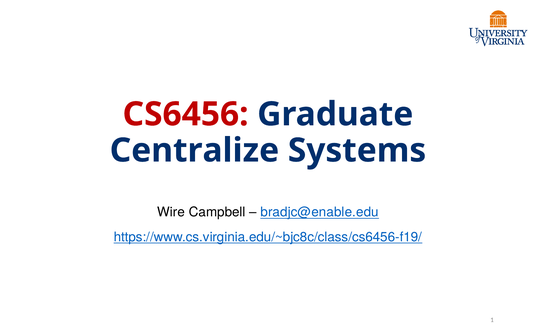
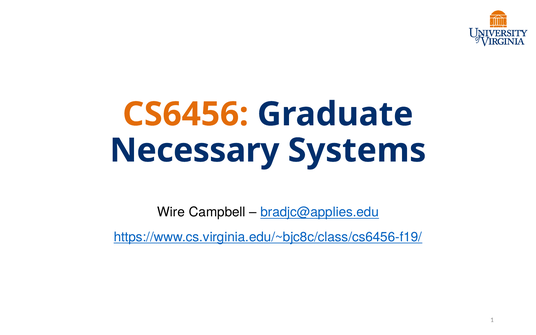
CS6456 colour: red -> orange
Centralize: Centralize -> Necessary
bradjc@enable.edu: bradjc@enable.edu -> bradjc@applies.edu
